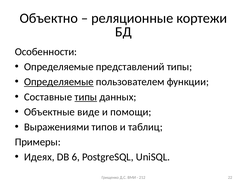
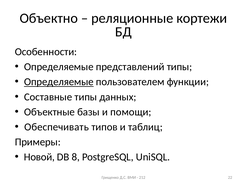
типы at (86, 96) underline: present -> none
виде: виде -> базы
Выражениями: Выражениями -> Обеспечивать
Идеях: Идеях -> Новой
6: 6 -> 8
